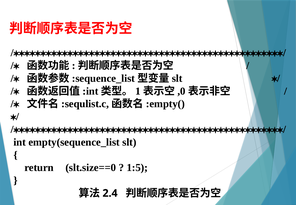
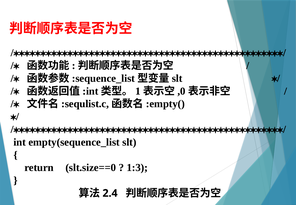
1:5: 1:5 -> 1:3
